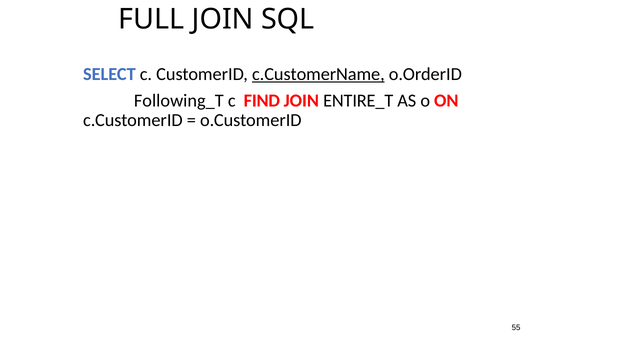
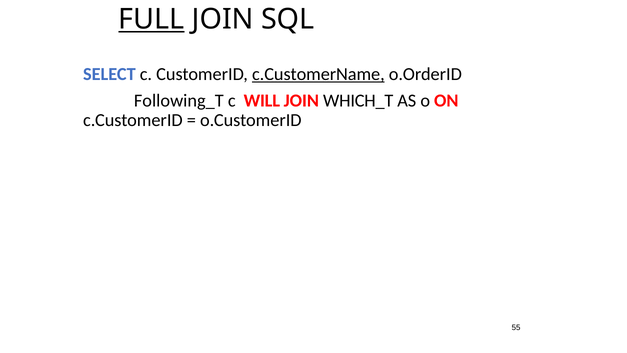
FULL underline: none -> present
FIND: FIND -> WILL
ENTIRE_T: ENTIRE_T -> WHICH_T
